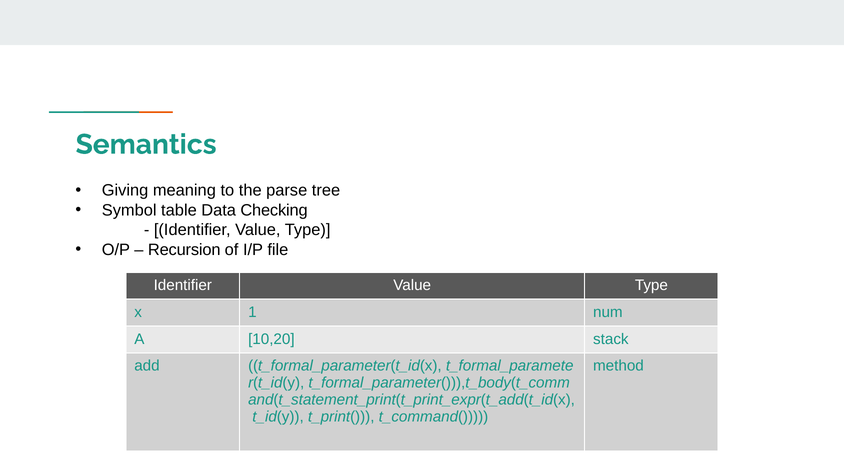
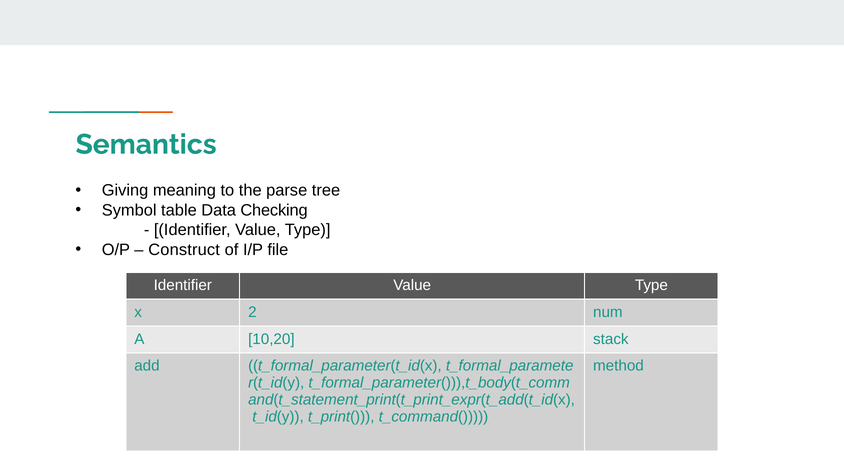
Recursion: Recursion -> Construct
1: 1 -> 2
